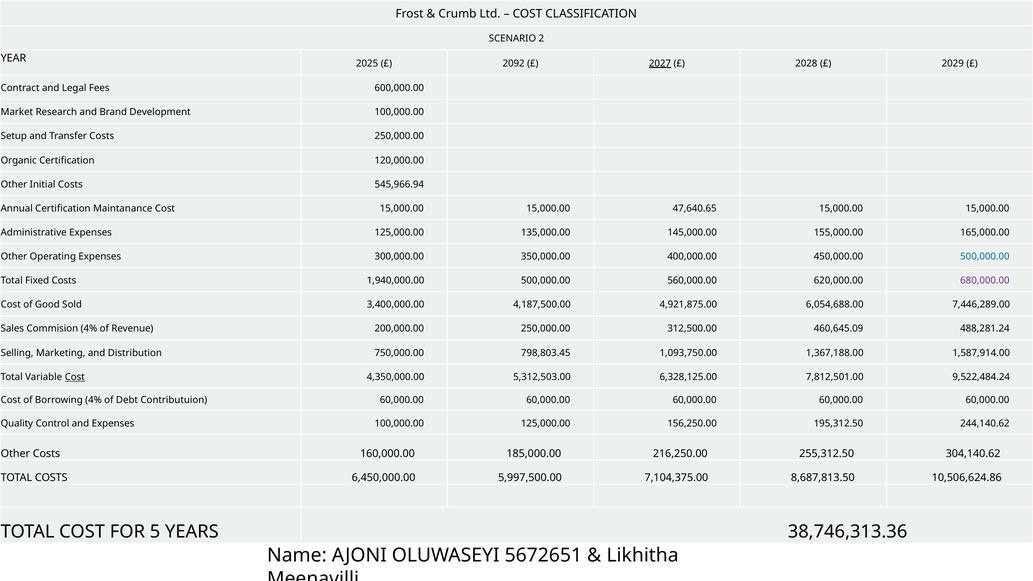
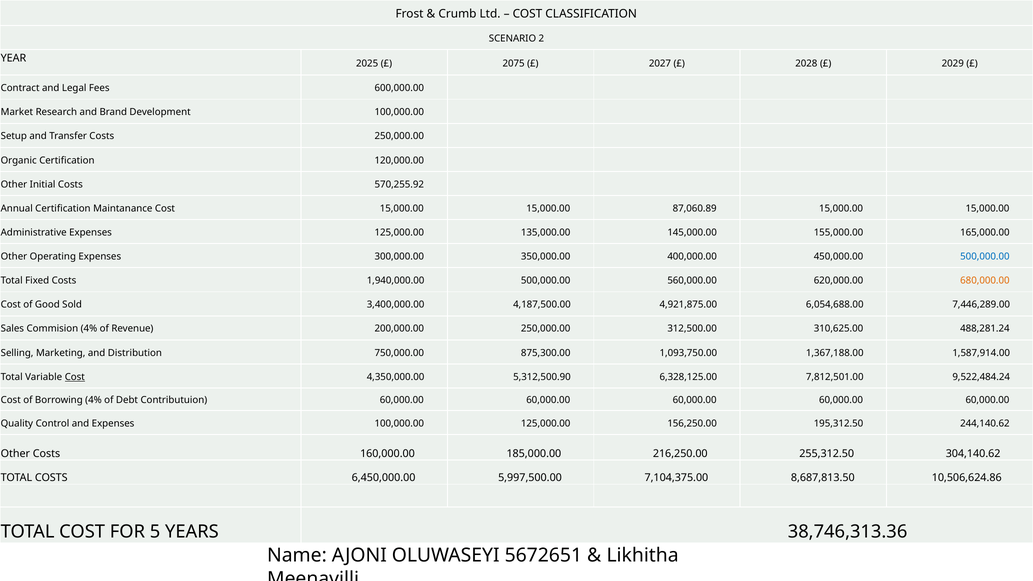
2092: 2092 -> 2075
2027 underline: present -> none
545,966.94: 545,966.94 -> 570,255.92
47,640.65: 47,640.65 -> 87,060.89
680,000.00 colour: purple -> orange
460,645.09: 460,645.09 -> 310,625.00
798,803.45: 798,803.45 -> 875,300.00
5,312,503.00: 5,312,503.00 -> 5,312,500.90
